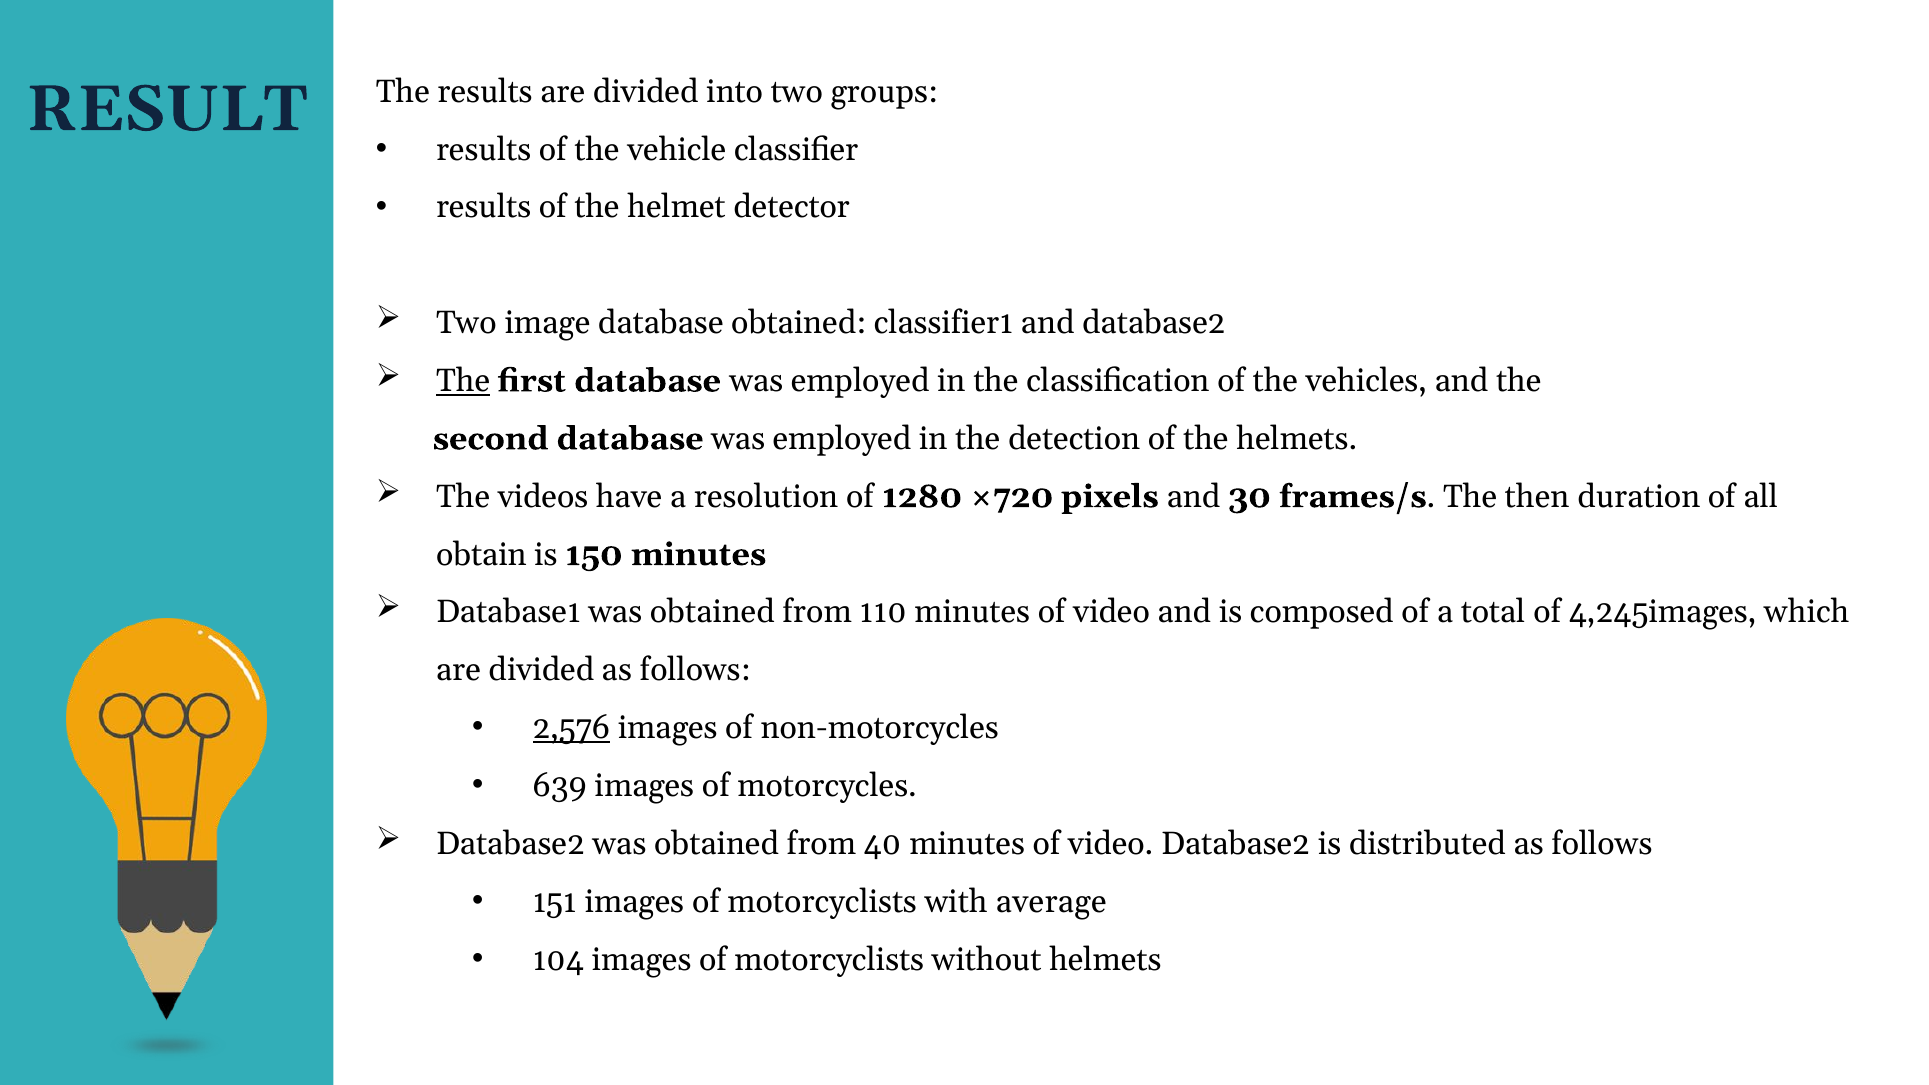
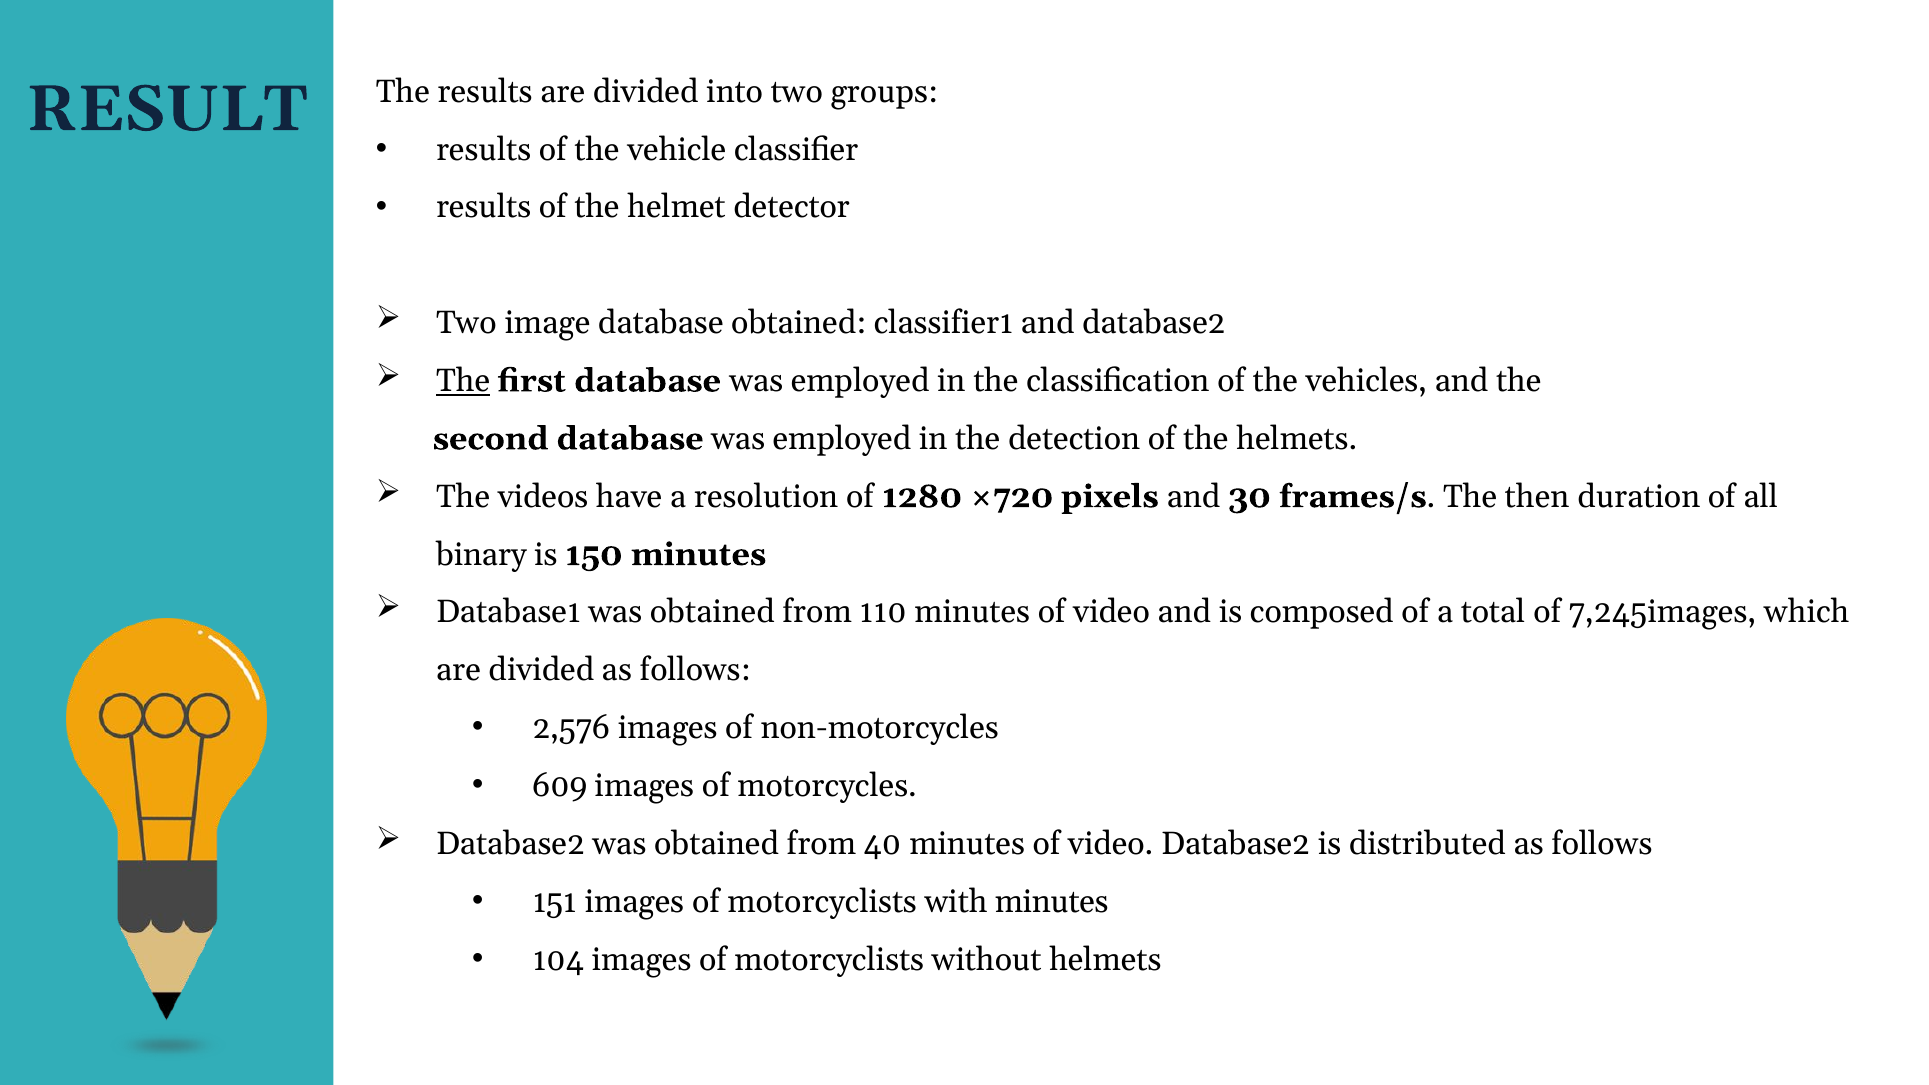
obtain: obtain -> binary
4,245images: 4,245images -> 7,245images
2,576 underline: present -> none
639: 639 -> 609
with average: average -> minutes
